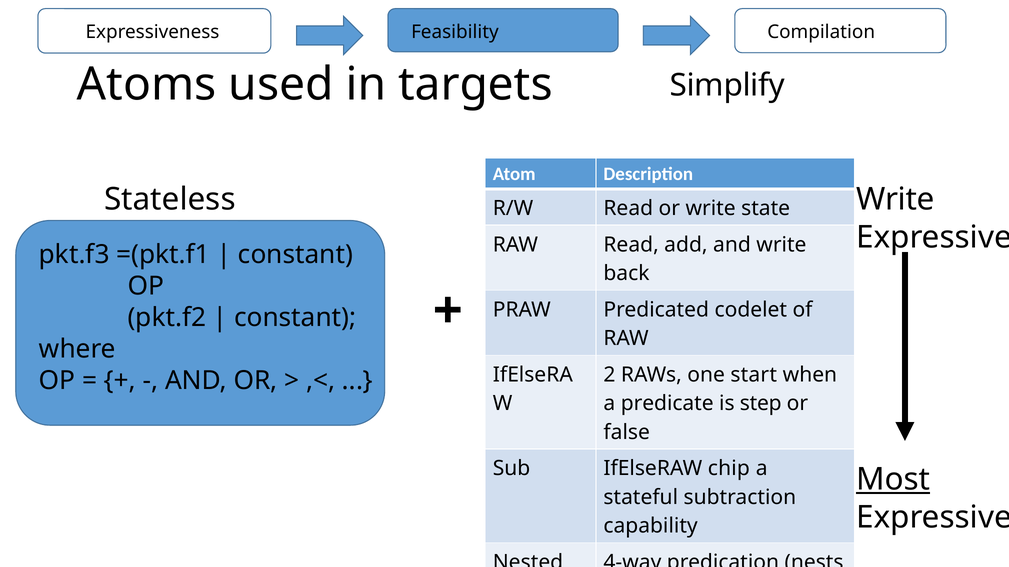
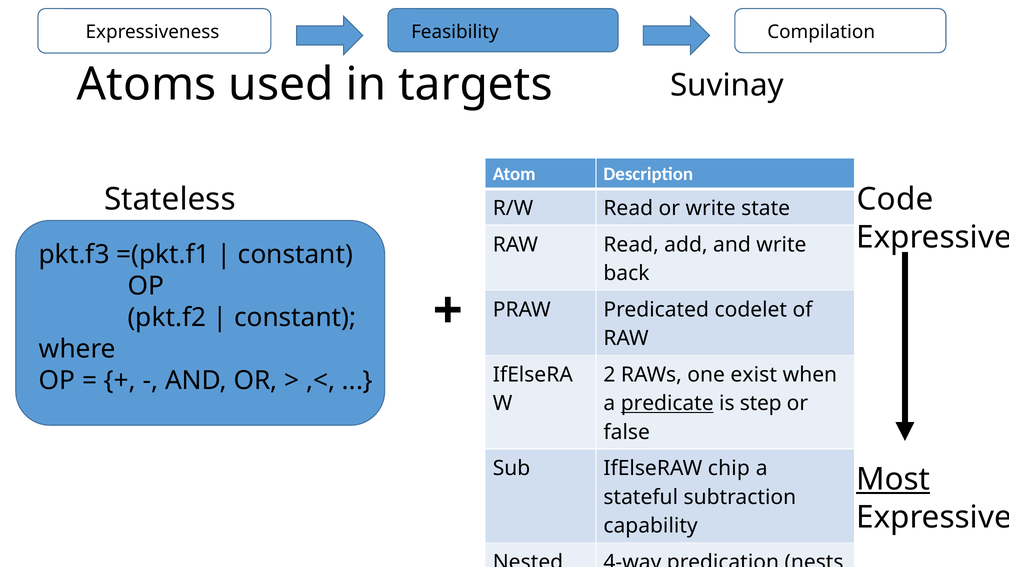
Simplify: Simplify -> Suvinay
Write at (895, 200): Write -> Code
start: start -> exist
predicate underline: none -> present
